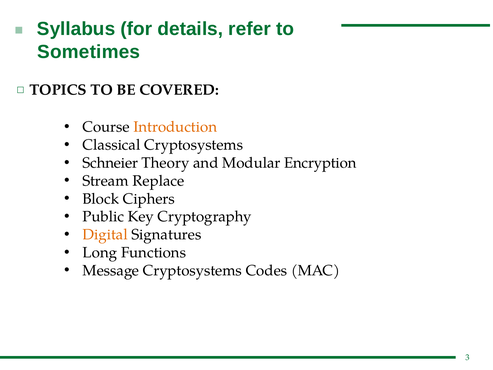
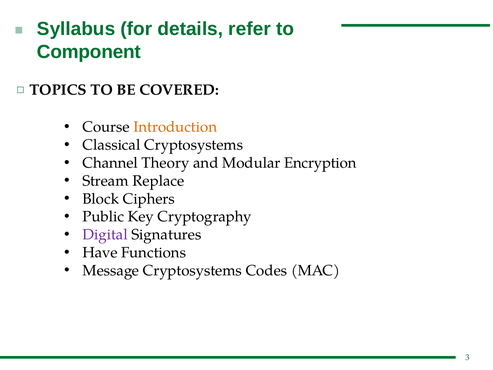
Sometimes: Sometimes -> Component
Schneier: Schneier -> Channel
Digital colour: orange -> purple
Long: Long -> Have
